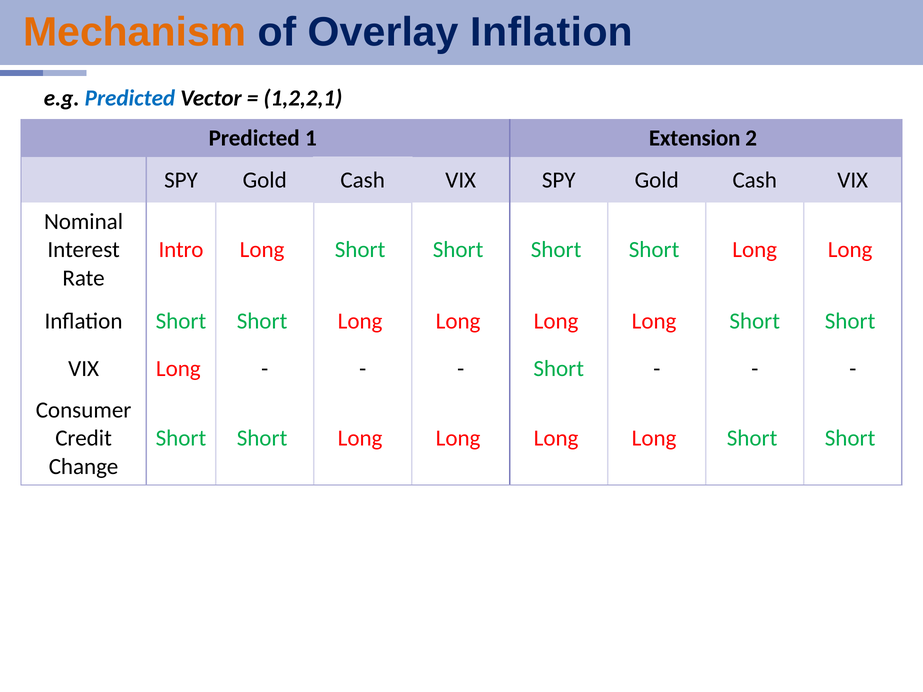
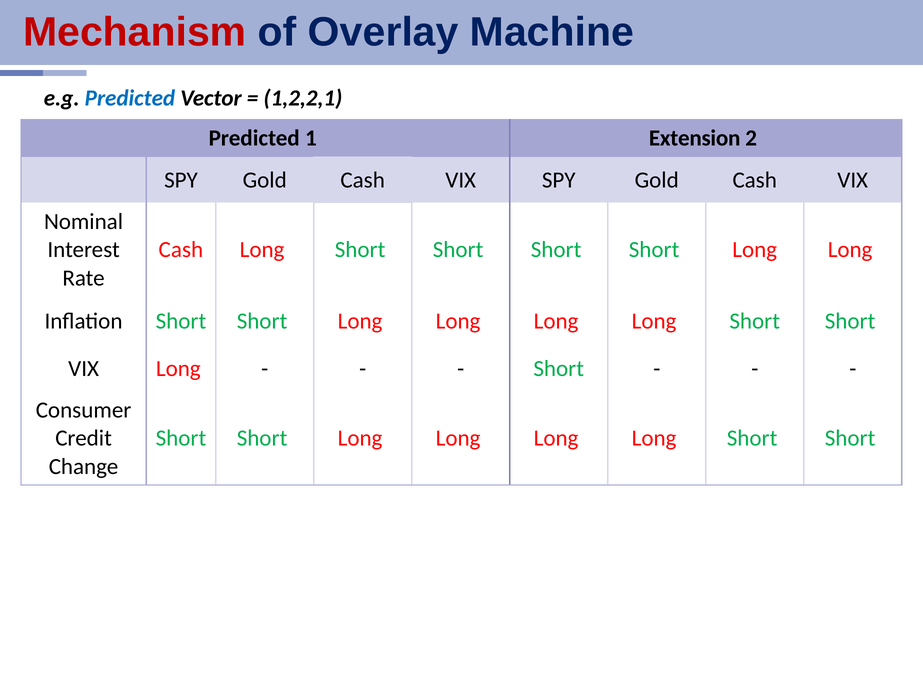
Mechanism colour: orange -> red
Overlay Inflation: Inflation -> Machine
Intro at (181, 250): Intro -> Cash
